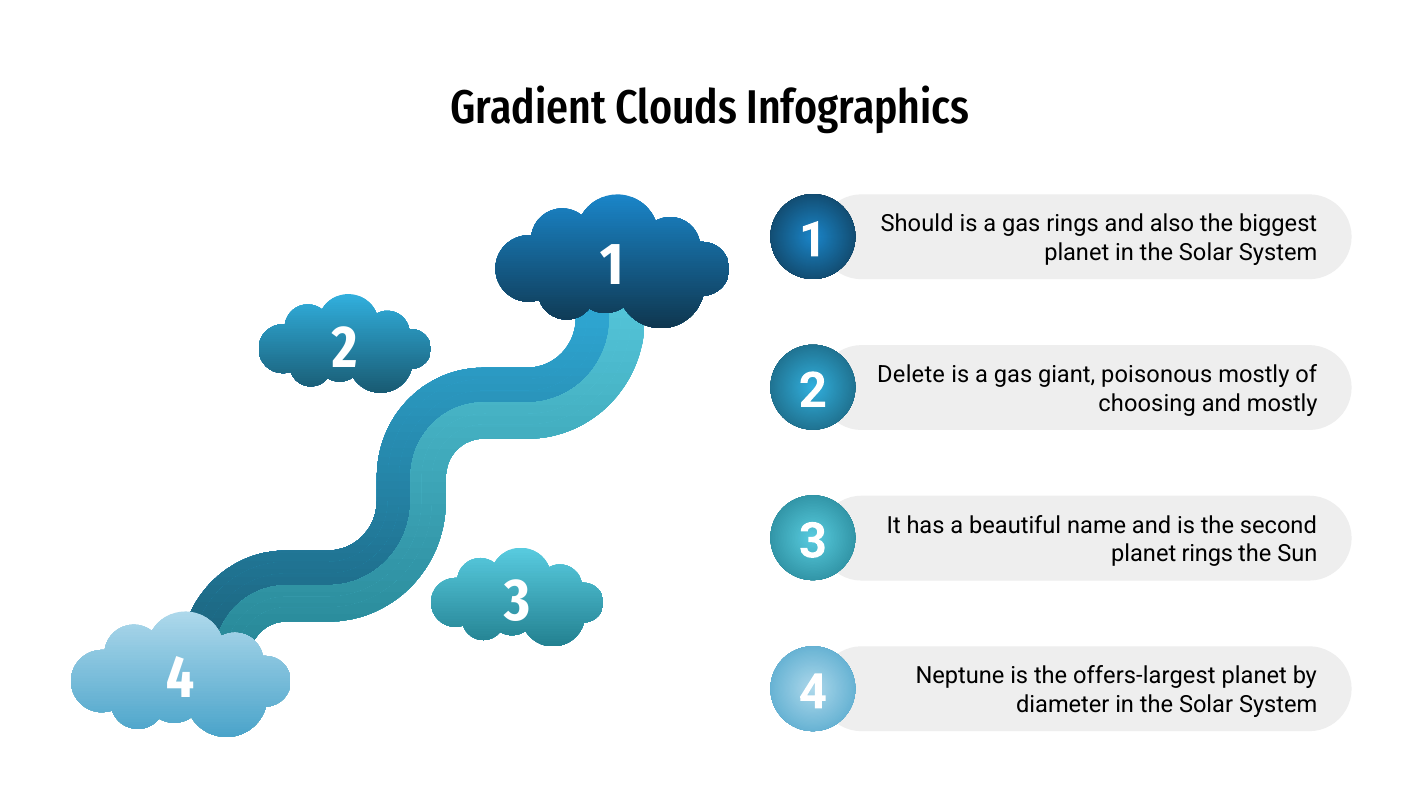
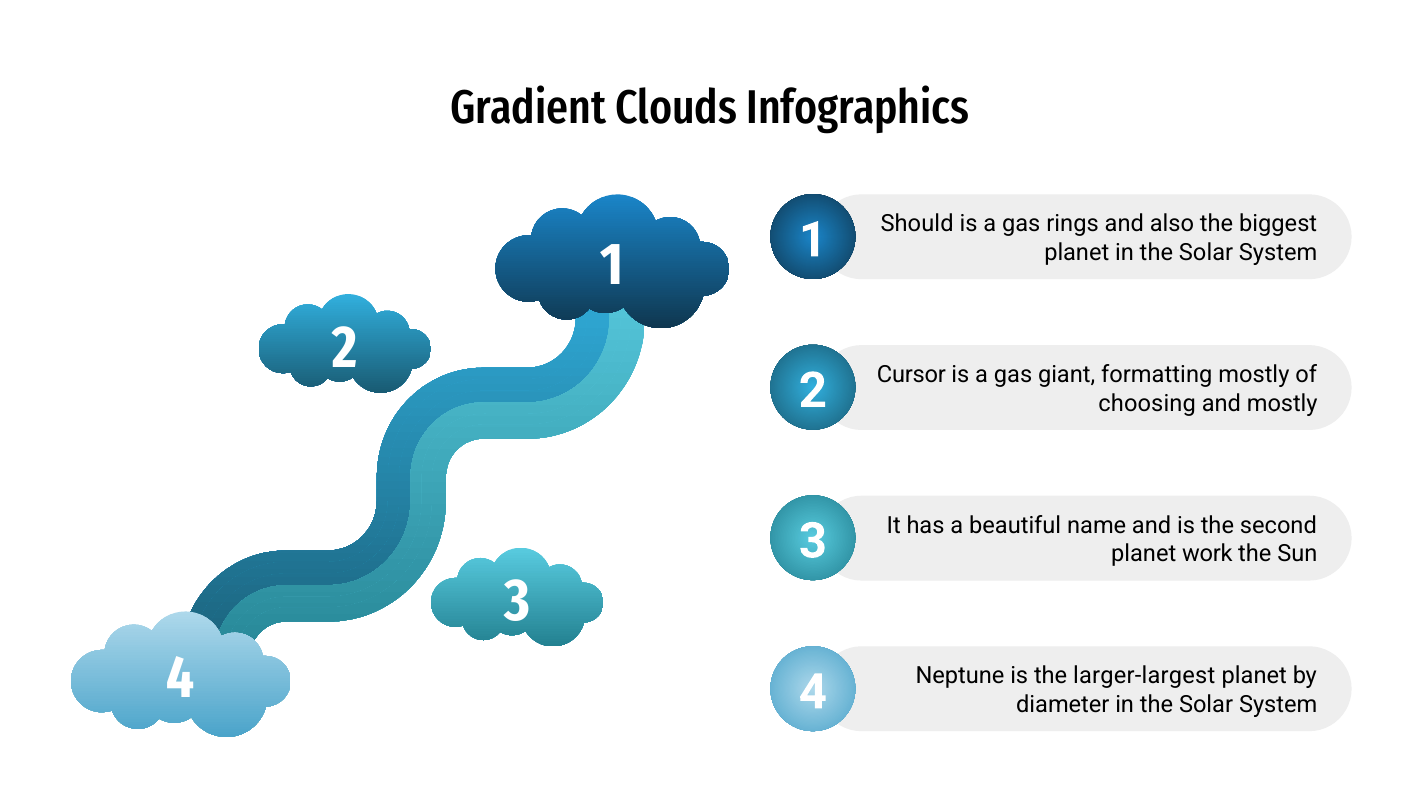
Delete: Delete -> Cursor
poisonous: poisonous -> formatting
planet rings: rings -> work
offers-largest: offers-largest -> larger-largest
